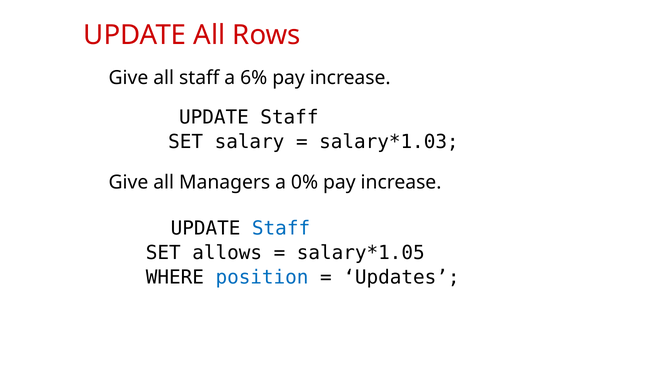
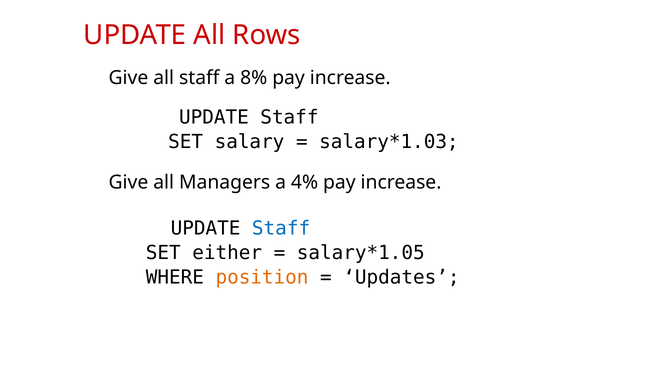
6%: 6% -> 8%
0%: 0% -> 4%
allows: allows -> either
position colour: blue -> orange
